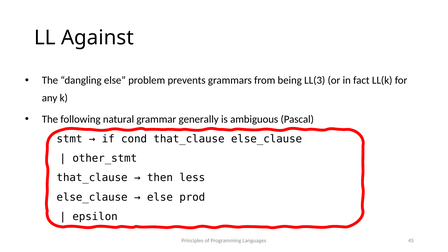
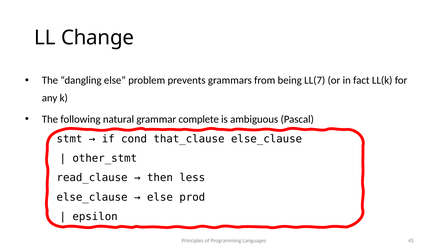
Against: Against -> Change
LL(3: LL(3 -> LL(7
generally: generally -> complete
that_clause at (92, 178): that_clause -> read_clause
